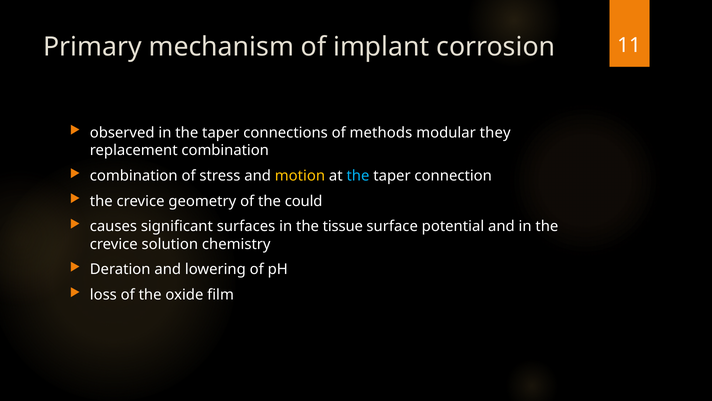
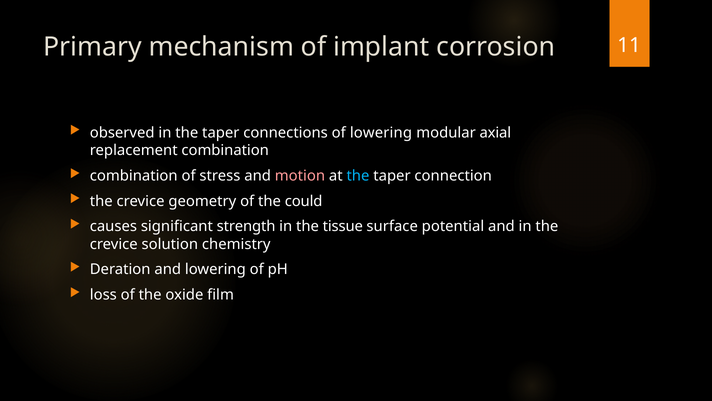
of methods: methods -> lowering
they: they -> axial
motion colour: yellow -> pink
surfaces: surfaces -> strength
